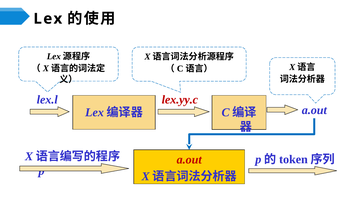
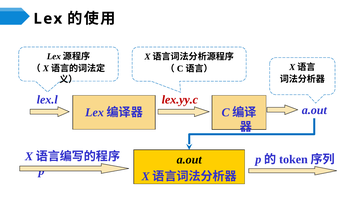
a.out at (189, 160) colour: red -> black
